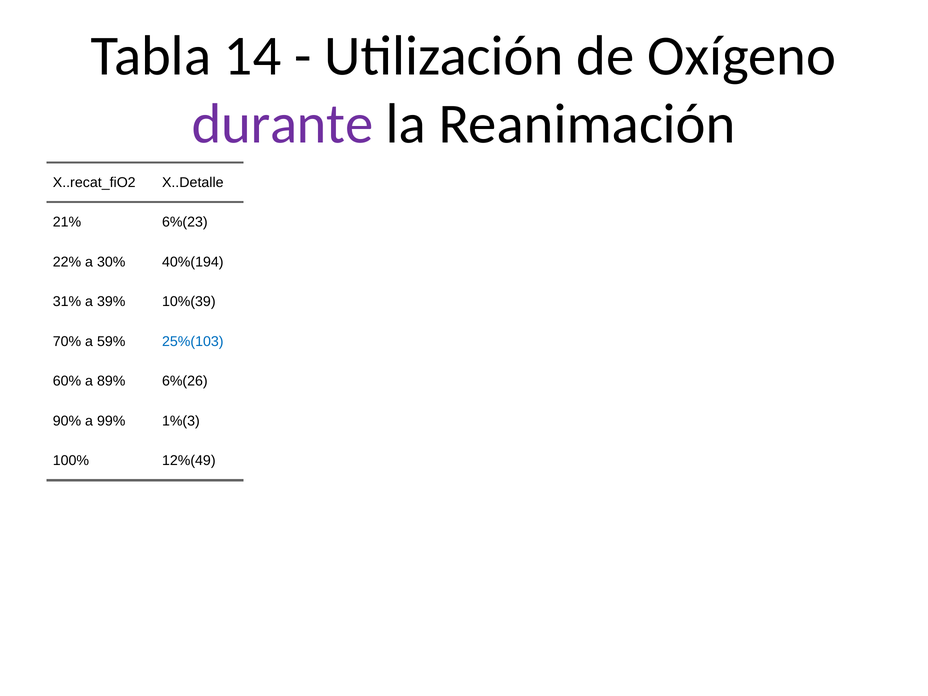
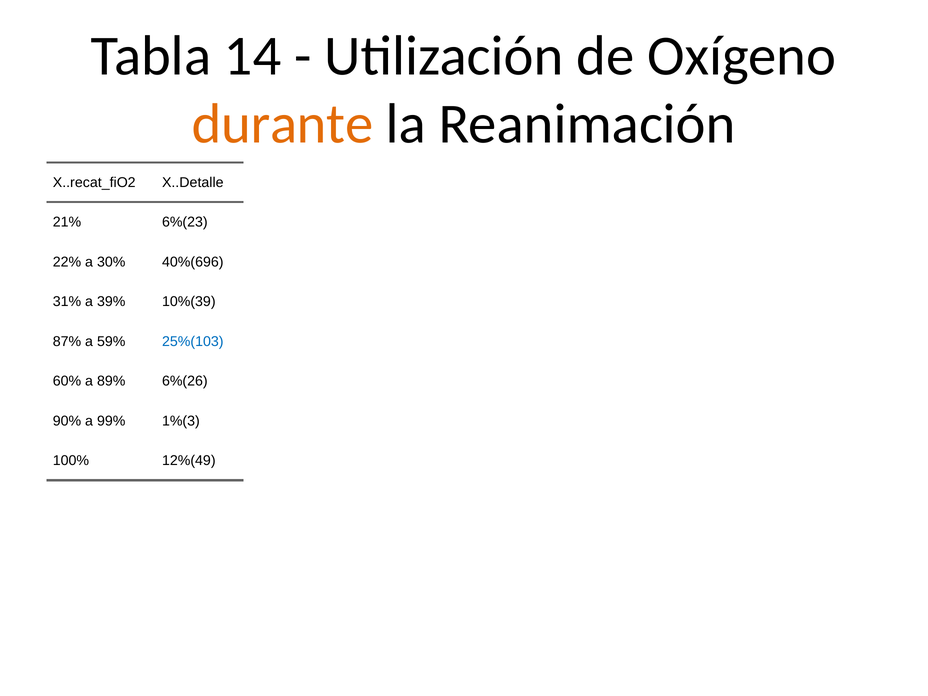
durante colour: purple -> orange
40%(194: 40%(194 -> 40%(696
70%: 70% -> 87%
